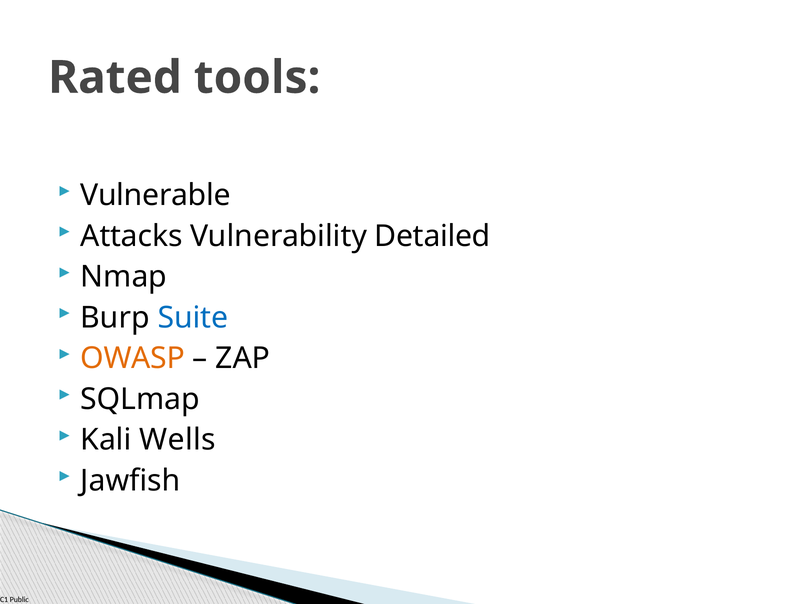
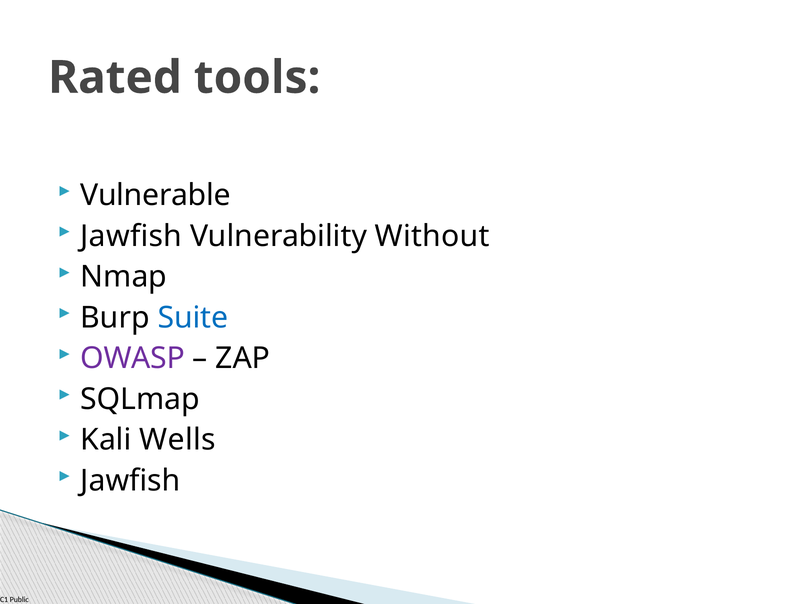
Attacks at (131, 236): Attacks -> Jawfish
Detailed: Detailed -> Without
OWASP colour: orange -> purple
